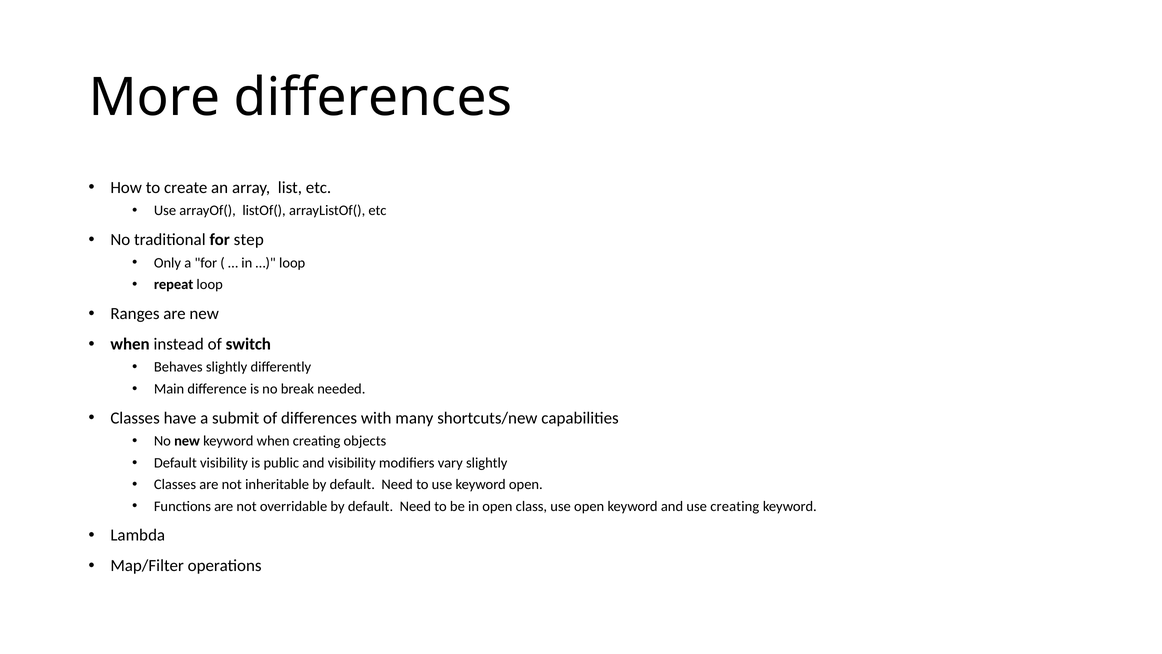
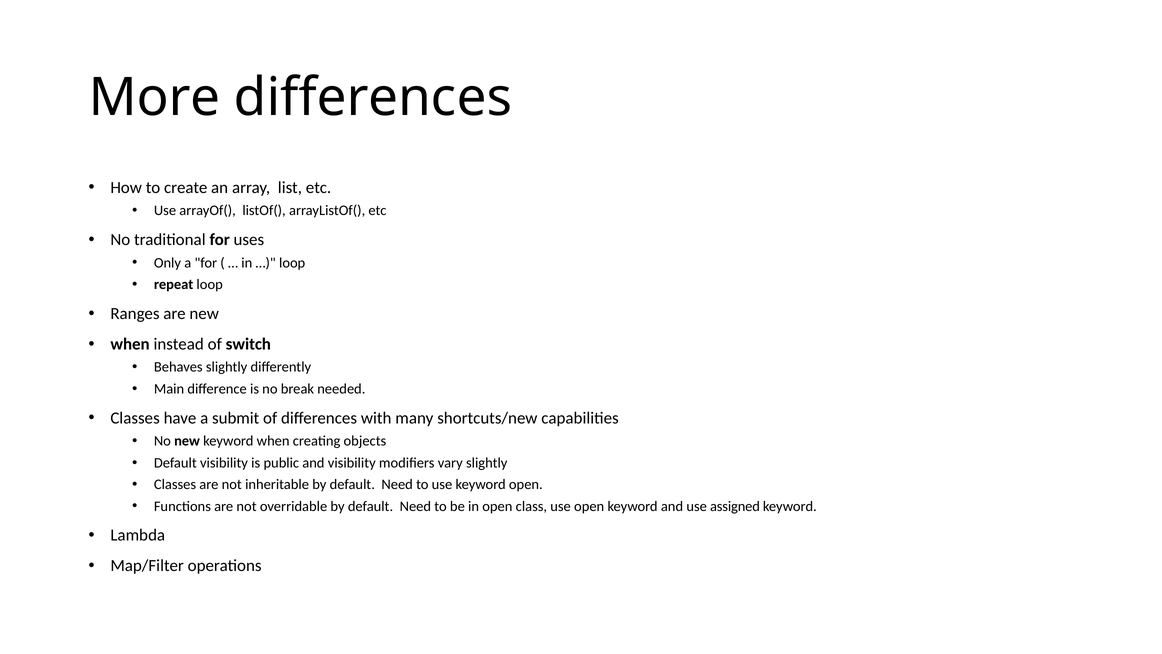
step: step -> uses
use creating: creating -> assigned
